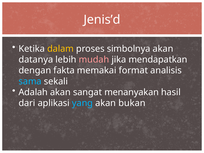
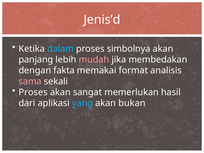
dalam colour: yellow -> light blue
datanya: datanya -> panjang
mendapatkan: mendapatkan -> membedakan
sama colour: light blue -> pink
Adalah at (33, 92): Adalah -> Proses
menanyakan: menanyakan -> memerlukan
